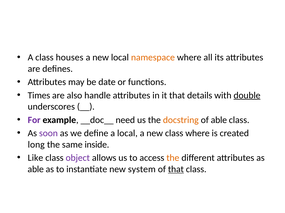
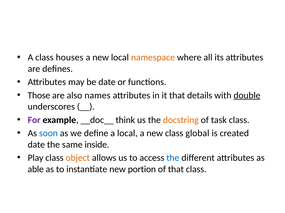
Times: Times -> Those
handle: handle -> names
need: need -> think
of able: able -> task
soon colour: purple -> blue
class where: where -> global
long at (36, 145): long -> date
Like: Like -> Play
object colour: purple -> orange
the at (173, 158) colour: orange -> blue
system: system -> portion
that at (176, 170) underline: present -> none
